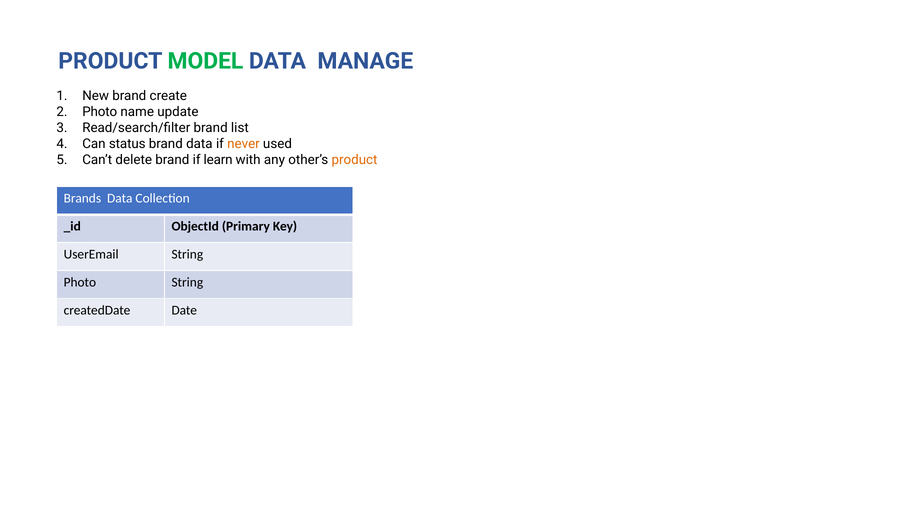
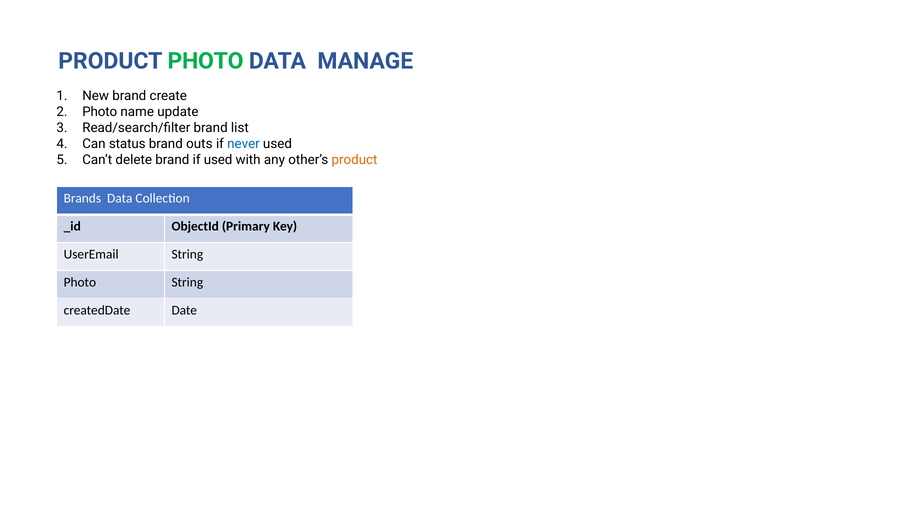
PRODUCT MODEL: MODEL -> PHOTO
brand data: data -> outs
never colour: orange -> blue
if learn: learn -> used
